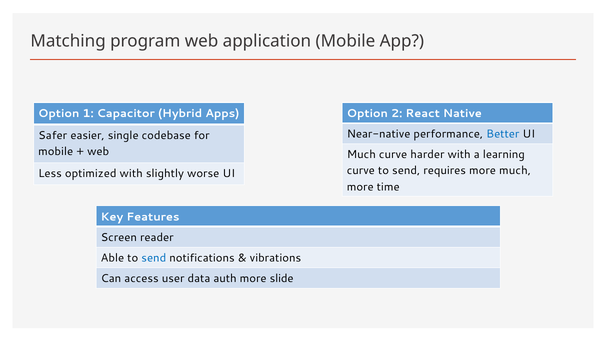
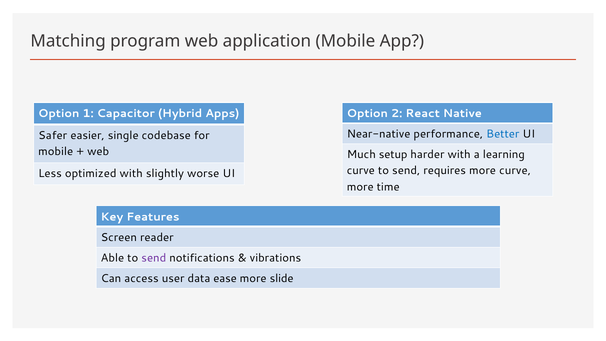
Much curve: curve -> setup
more much: much -> curve
send at (154, 258) colour: blue -> purple
auth: auth -> ease
